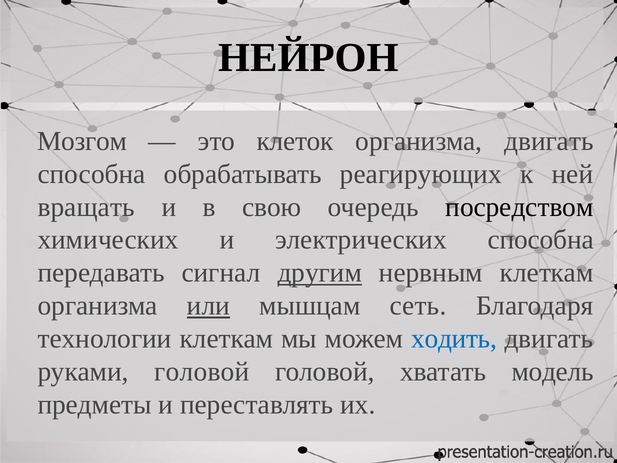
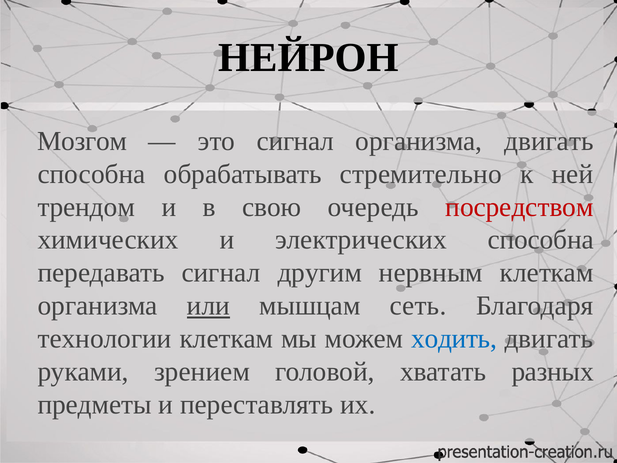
это клеток: клеток -> сигнал
реагирующих: реагирующих -> стремительно
вращать: вращать -> трендом
посредством colour: black -> red
другим underline: present -> none
руками головой: головой -> зрением
модель: модель -> разных
